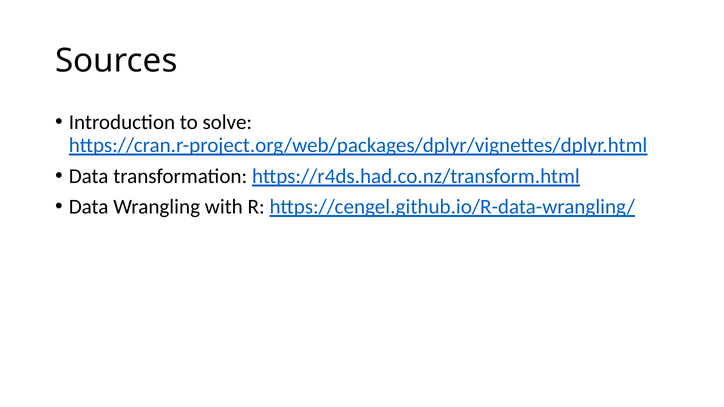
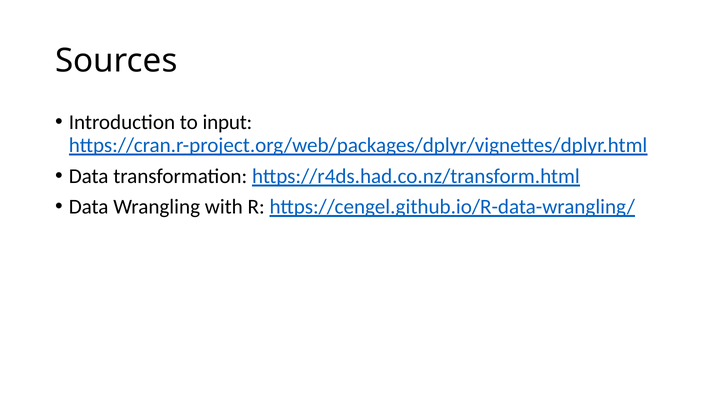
solve: solve -> input
